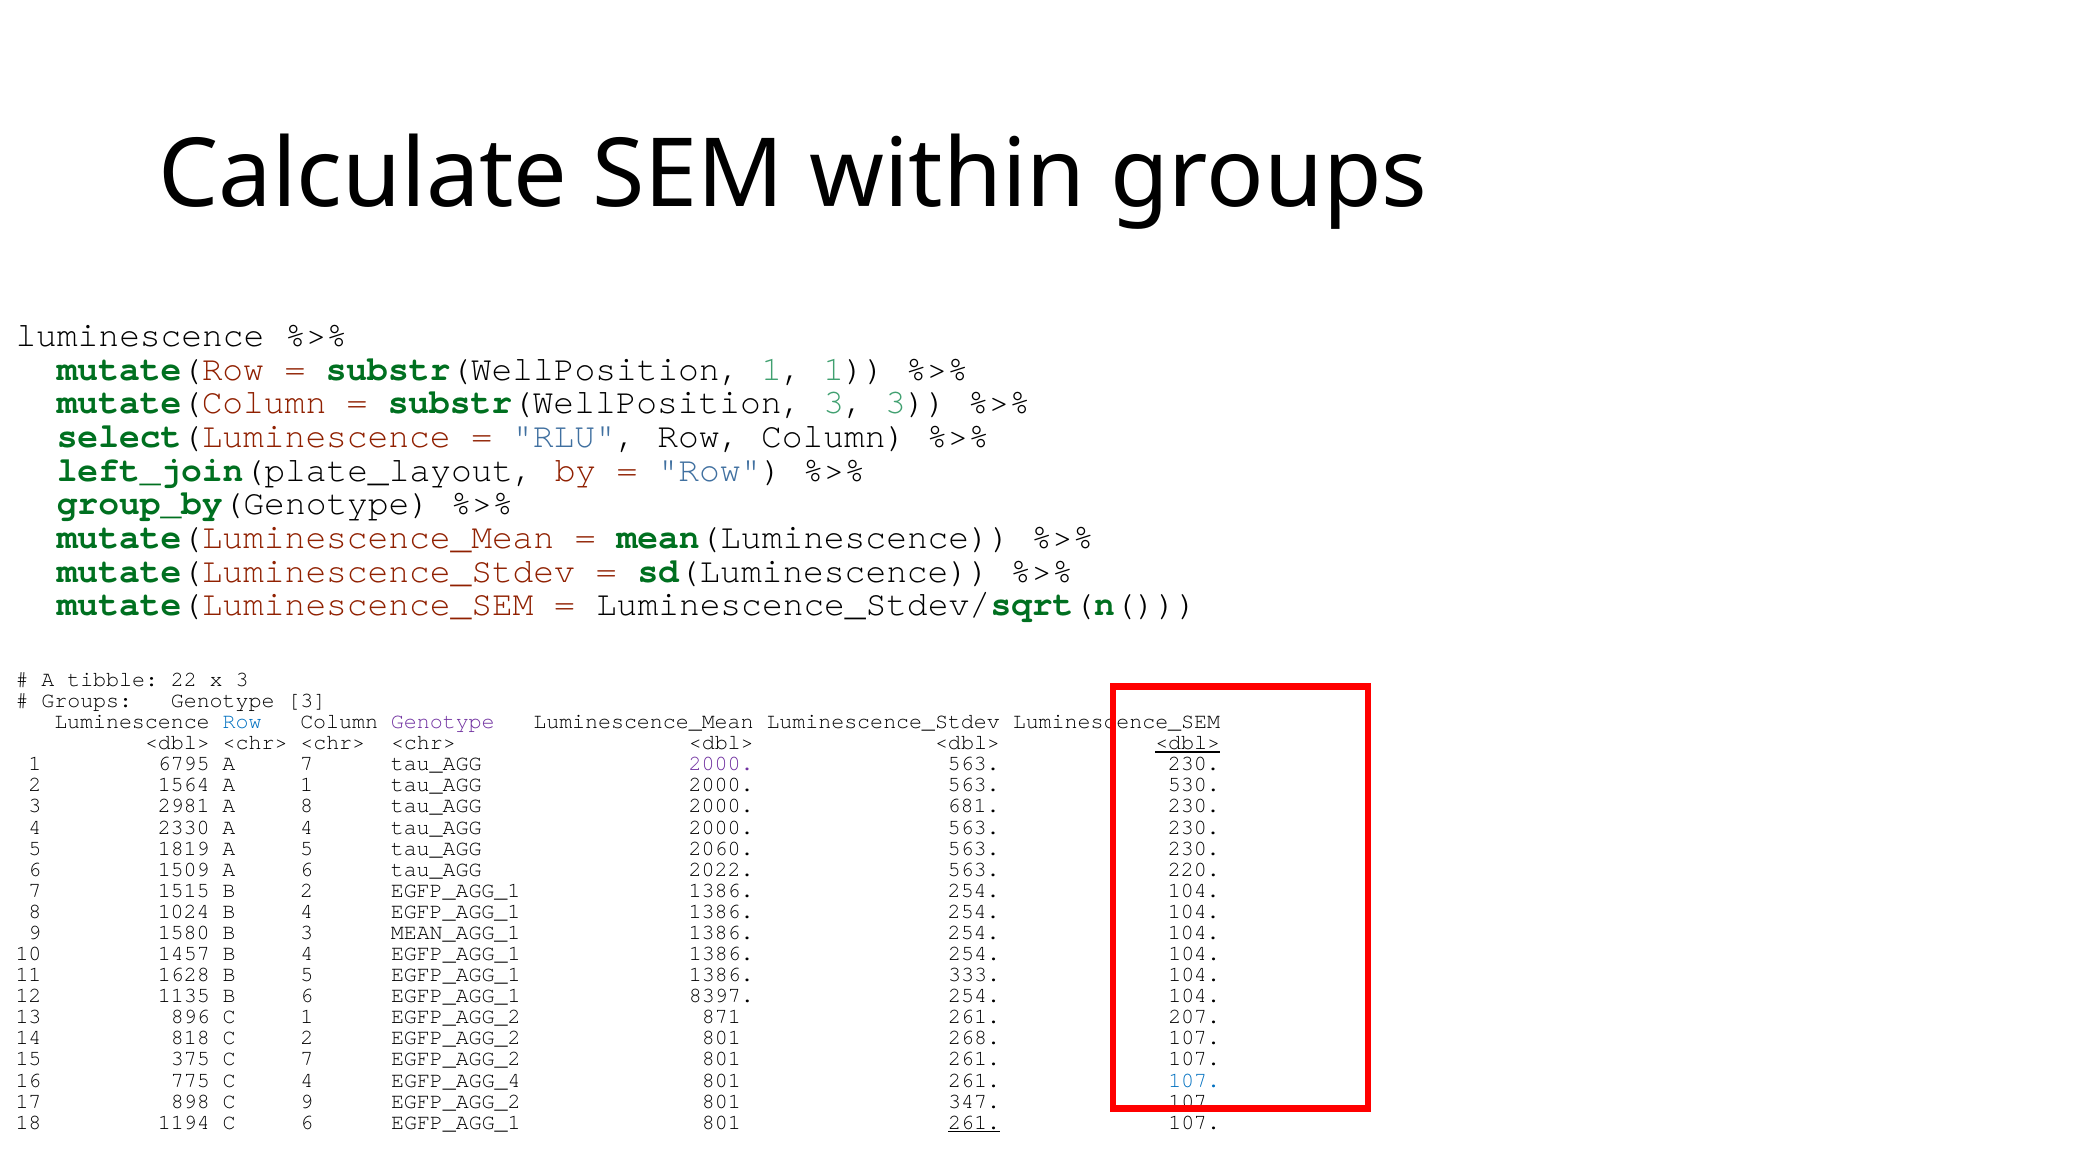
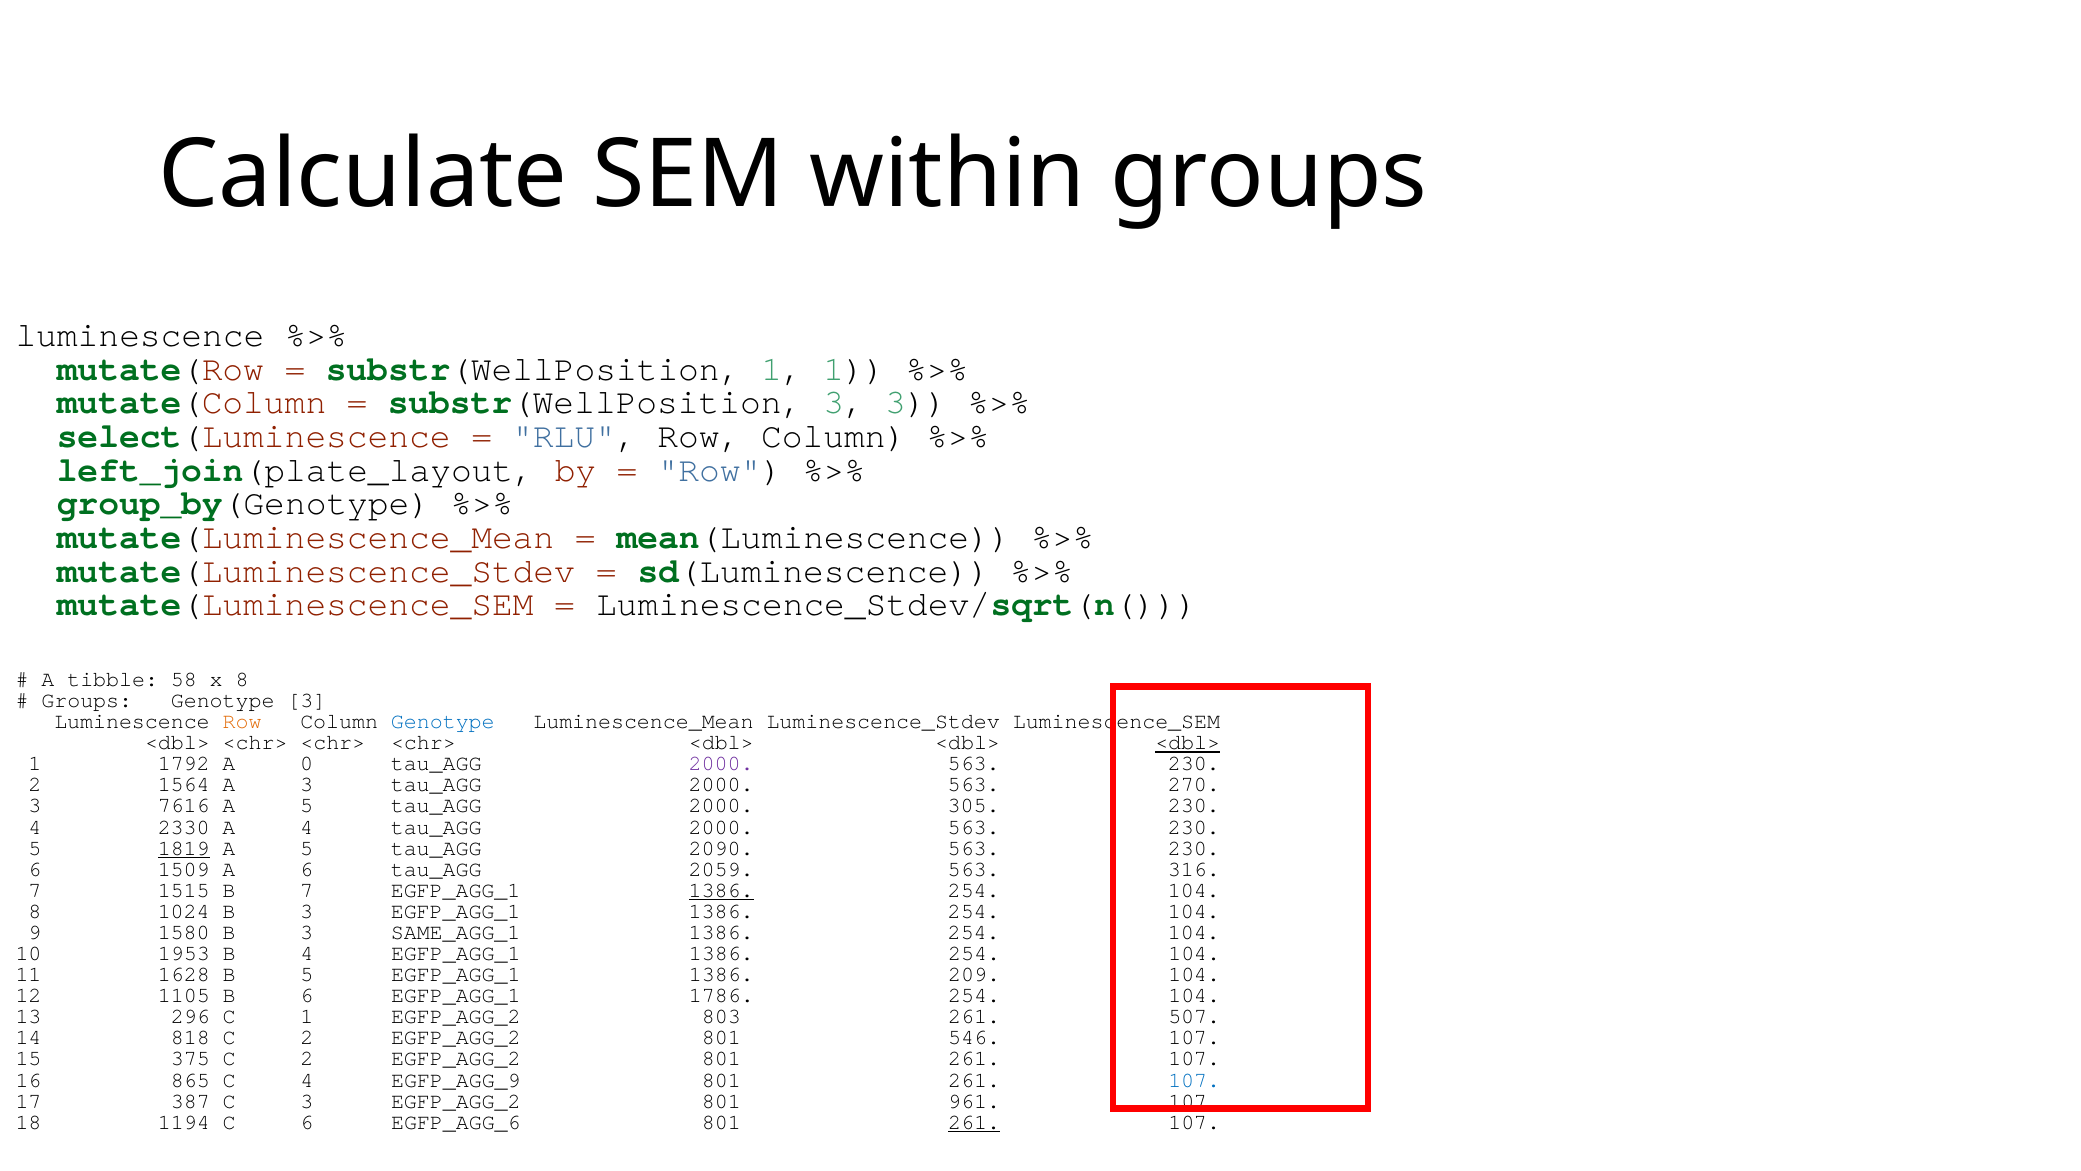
22: 22 -> 58
x 3: 3 -> 8
Row at (242, 721) colour: blue -> orange
Genotype at (443, 721) colour: purple -> blue
6795: 6795 -> 1792
A 7: 7 -> 0
A 1: 1 -> 3
530: 530 -> 270
2981: 2981 -> 7616
8 at (307, 805): 8 -> 5
681: 681 -> 305
1819 underline: none -> present
2060: 2060 -> 2090
2022: 2022 -> 2059
220: 220 -> 316
B 2: 2 -> 7
1386 at (721, 890) underline: none -> present
1024 B 4: 4 -> 3
MEAN_AGG_1: MEAN_AGG_1 -> SAME_AGG_1
1457: 1457 -> 1953
333: 333 -> 209
1135: 1135 -> 1105
8397: 8397 -> 1786
896: 896 -> 296
871: 871 -> 803
207: 207 -> 507
268: 268 -> 546
375 C 7: 7 -> 2
775: 775 -> 865
EGFP_AGG_4: EGFP_AGG_4 -> EGFP_AGG_9
898: 898 -> 387
C 9: 9 -> 3
347: 347 -> 961
C 6 EGFP_AGG_1: EGFP_AGG_1 -> EGFP_AGG_6
